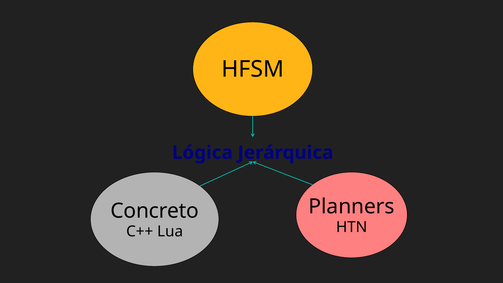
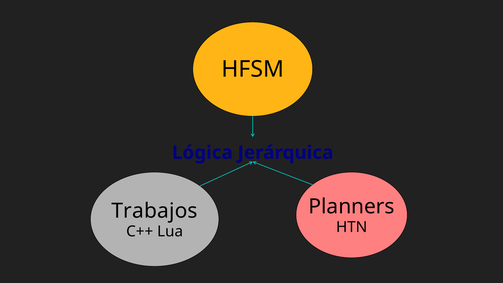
Concreto: Concreto -> Trabajos
